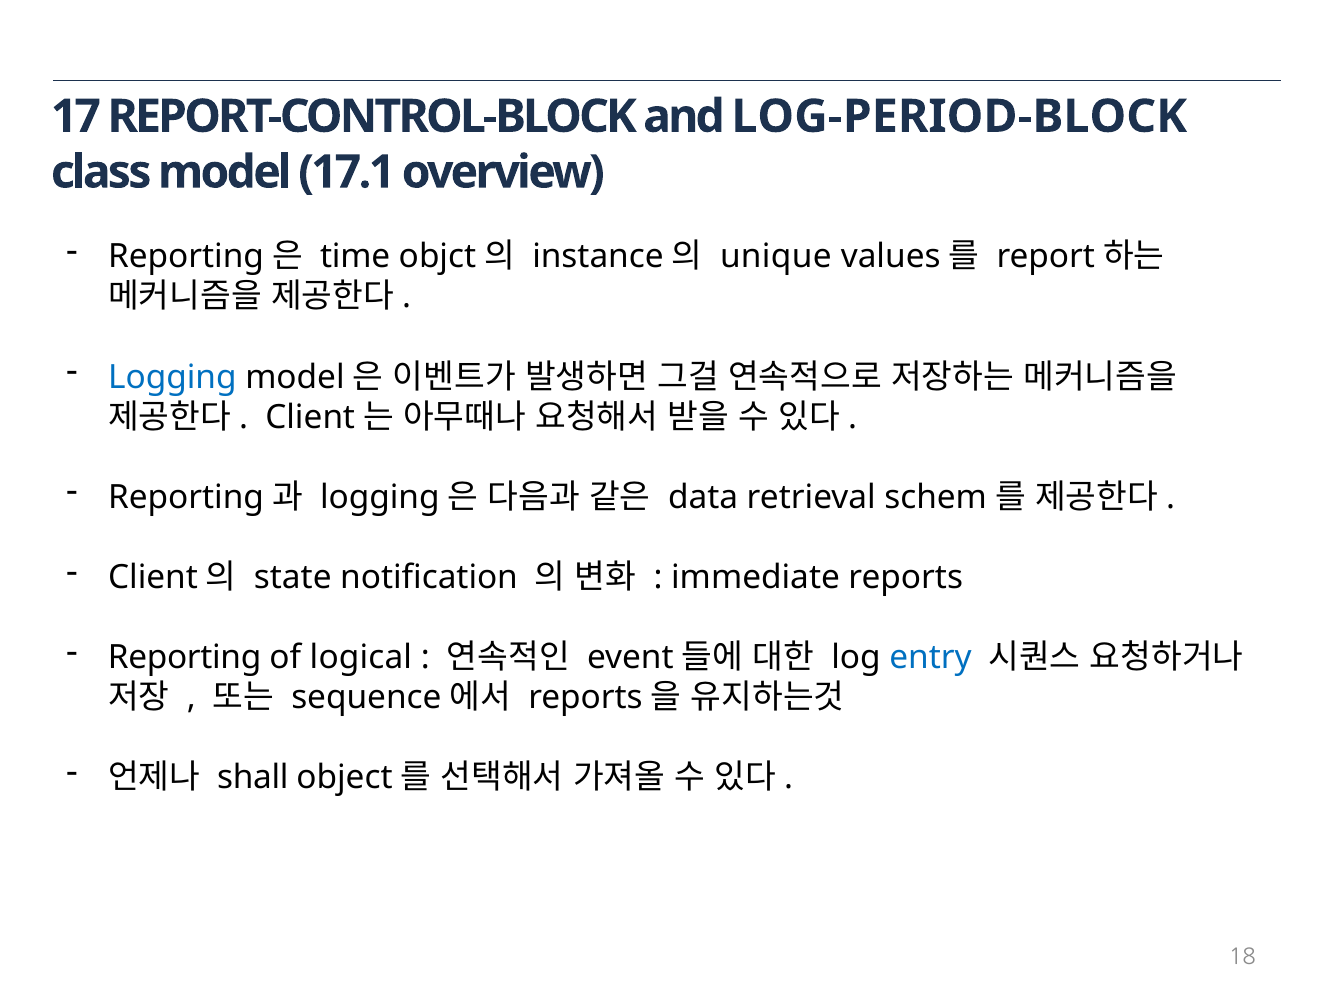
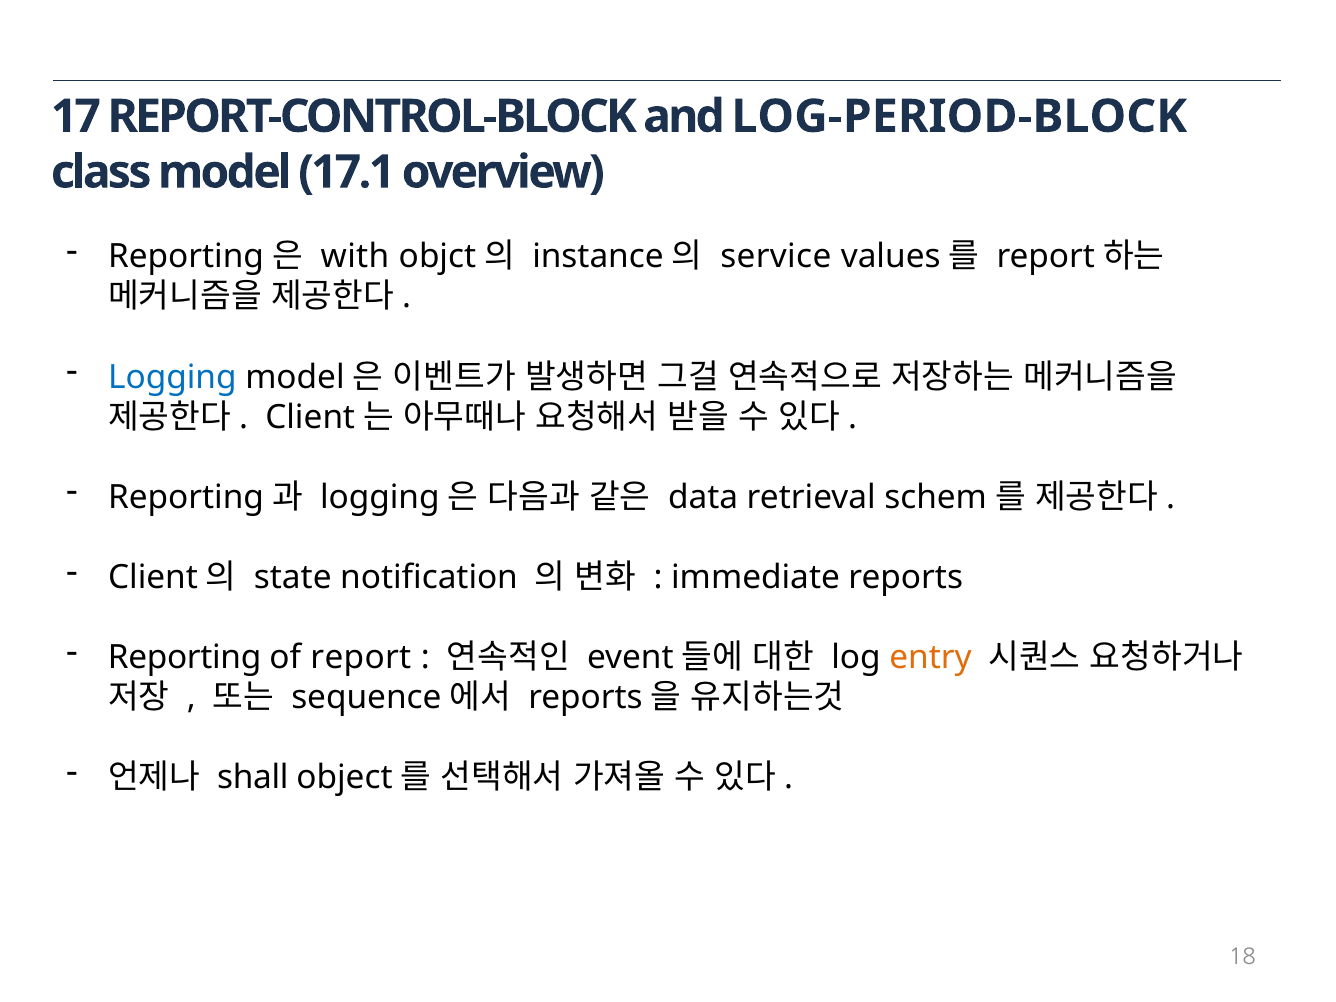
time: time -> with
unique: unique -> service
logical: logical -> report
entry colour: blue -> orange
